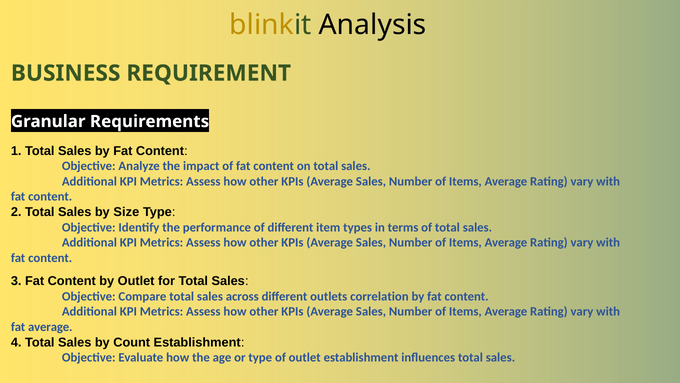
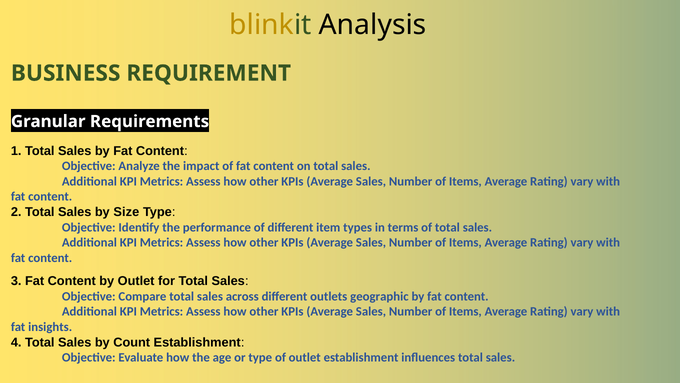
correlation: correlation -> geographic
fat average: average -> insights
